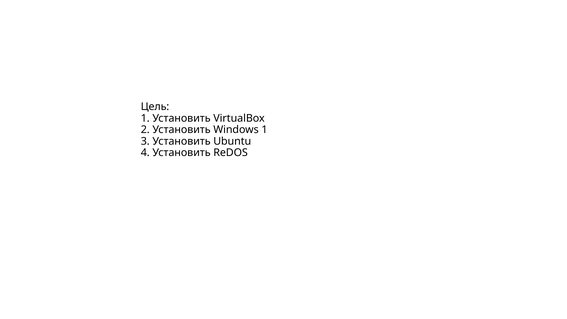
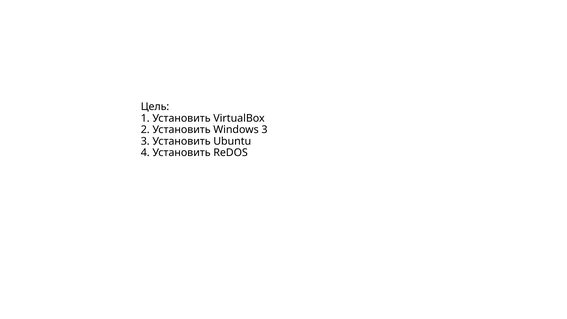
Windows 1: 1 -> 3
